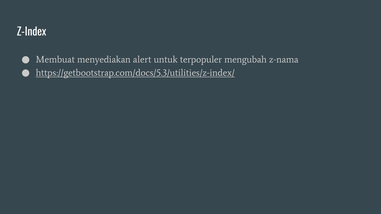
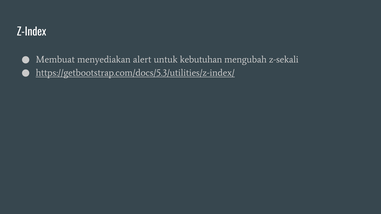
terpopuler: terpopuler -> kebutuhan
z-nama: z-nama -> z-sekali
